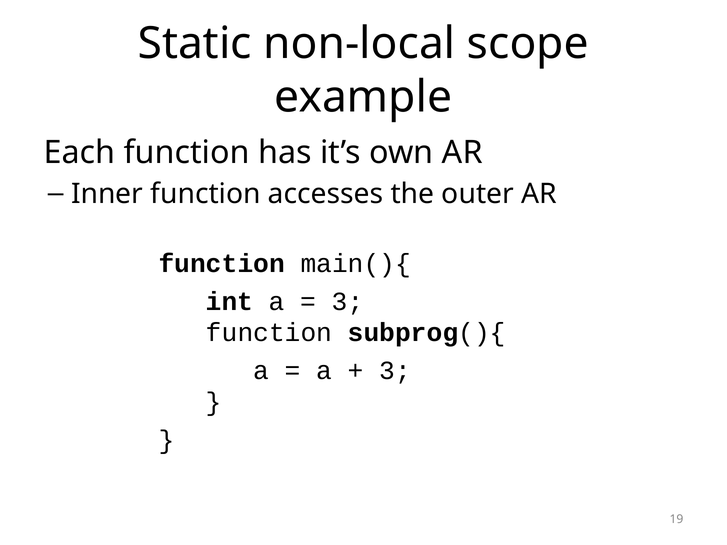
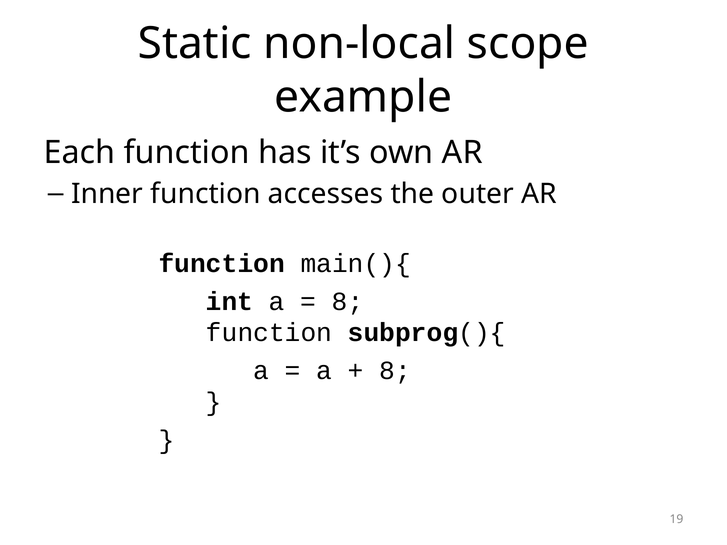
3 at (348, 301): 3 -> 8
3 at (395, 371): 3 -> 8
